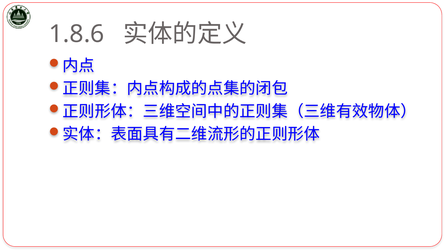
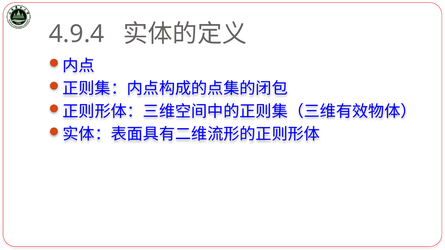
1.8.6: 1.8.6 -> 4.9.4
